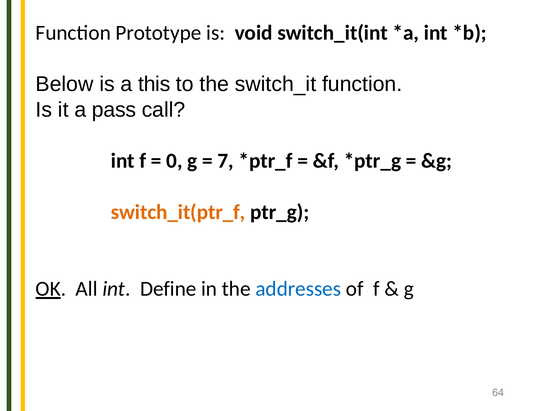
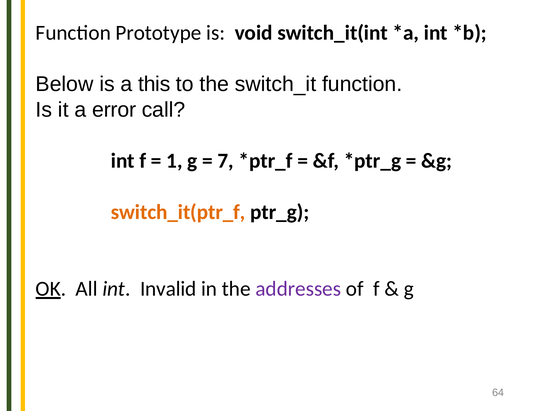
pass: pass -> error
0: 0 -> 1
Define: Define -> Invalid
addresses colour: blue -> purple
